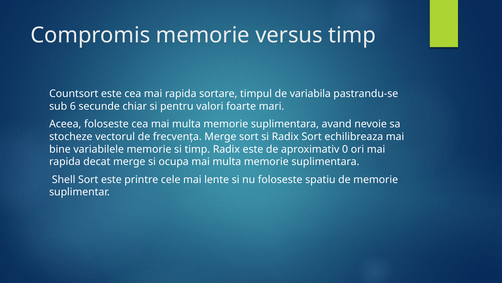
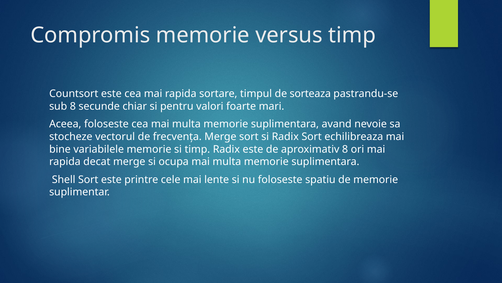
variabila: variabila -> sorteaza
sub 6: 6 -> 8
aproximativ 0: 0 -> 8
